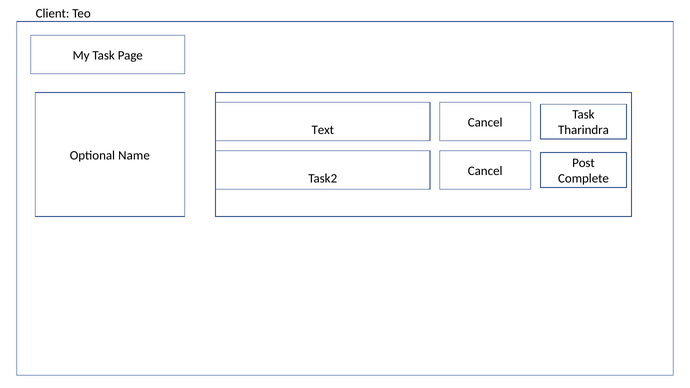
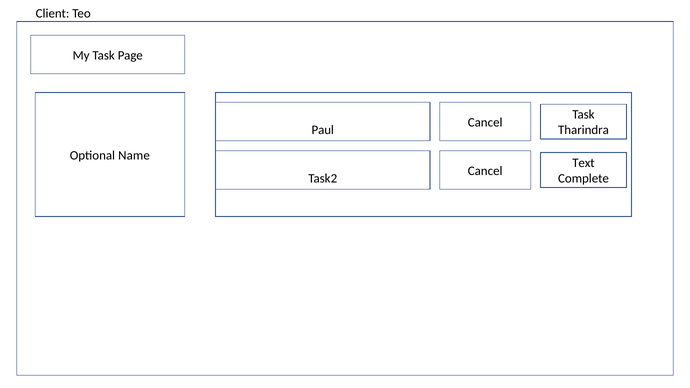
Text: Text -> Paul
Post: Post -> Text
